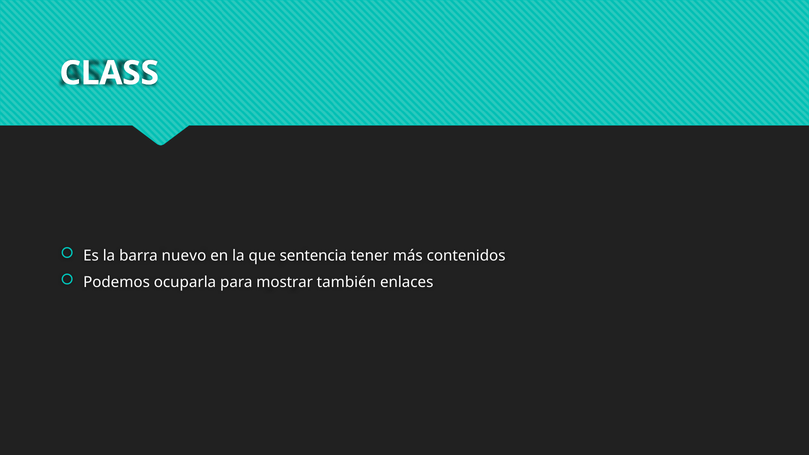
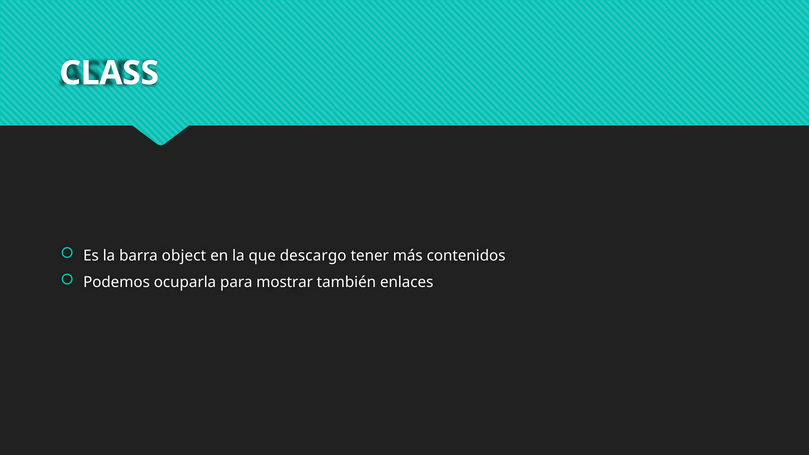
nuevo: nuevo -> object
sentencia: sentencia -> descargo
